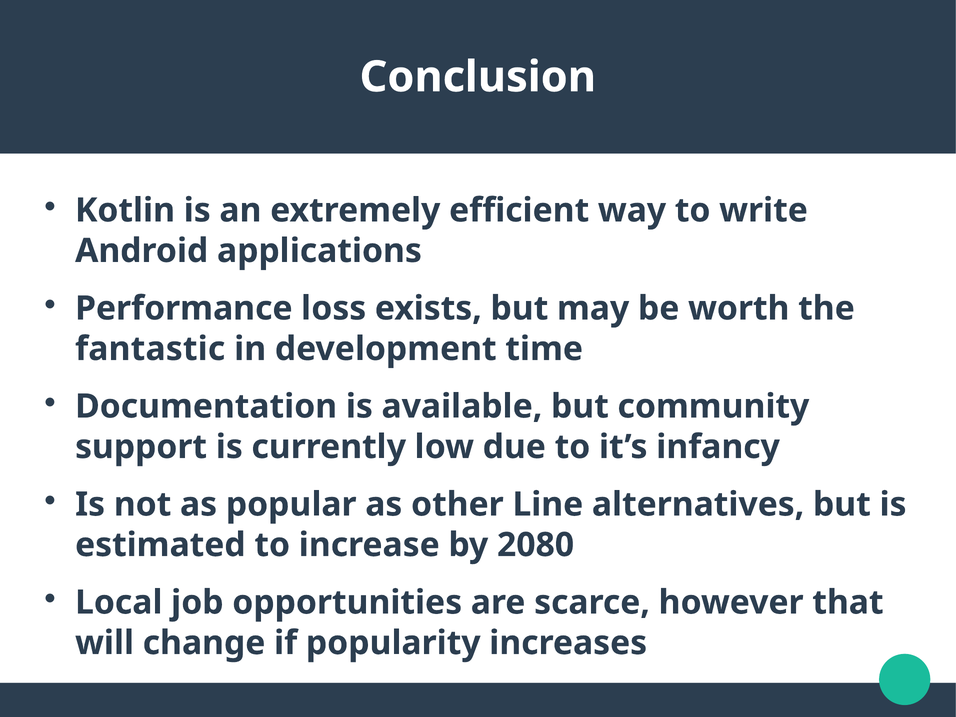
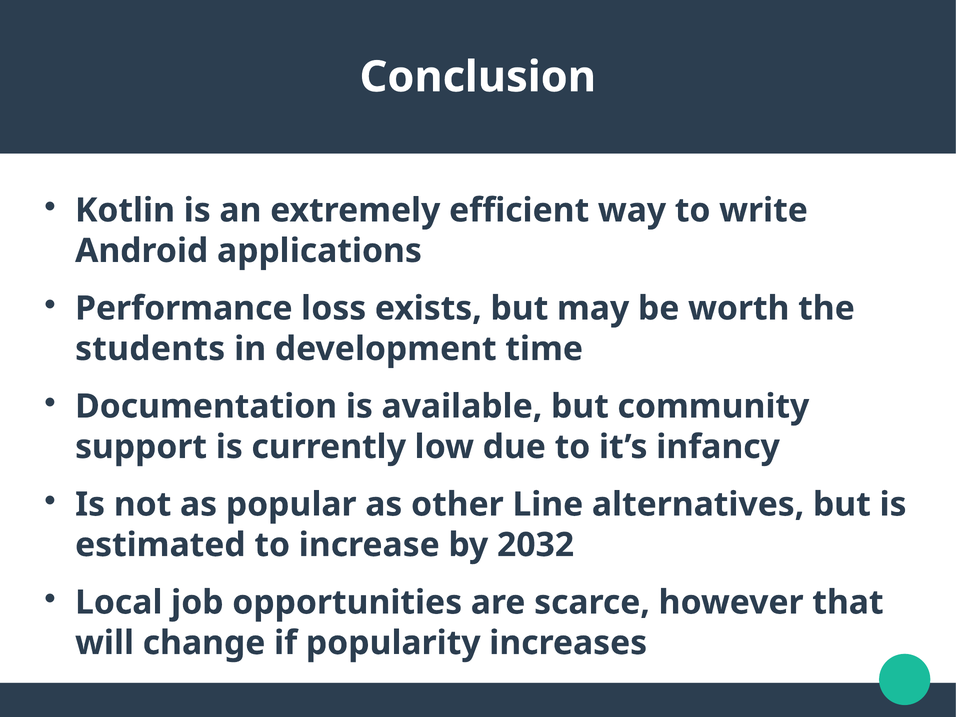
fantastic: fantastic -> students
2080: 2080 -> 2032
